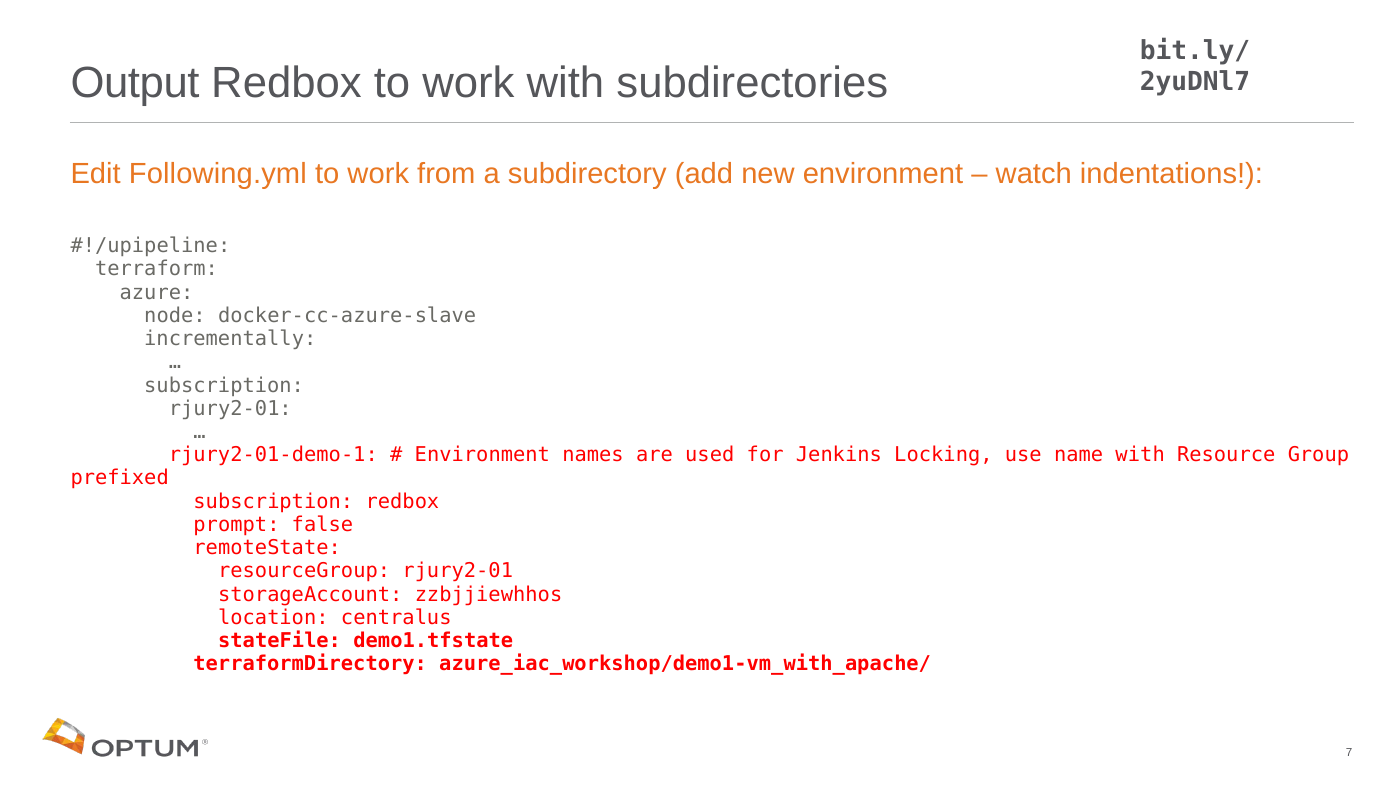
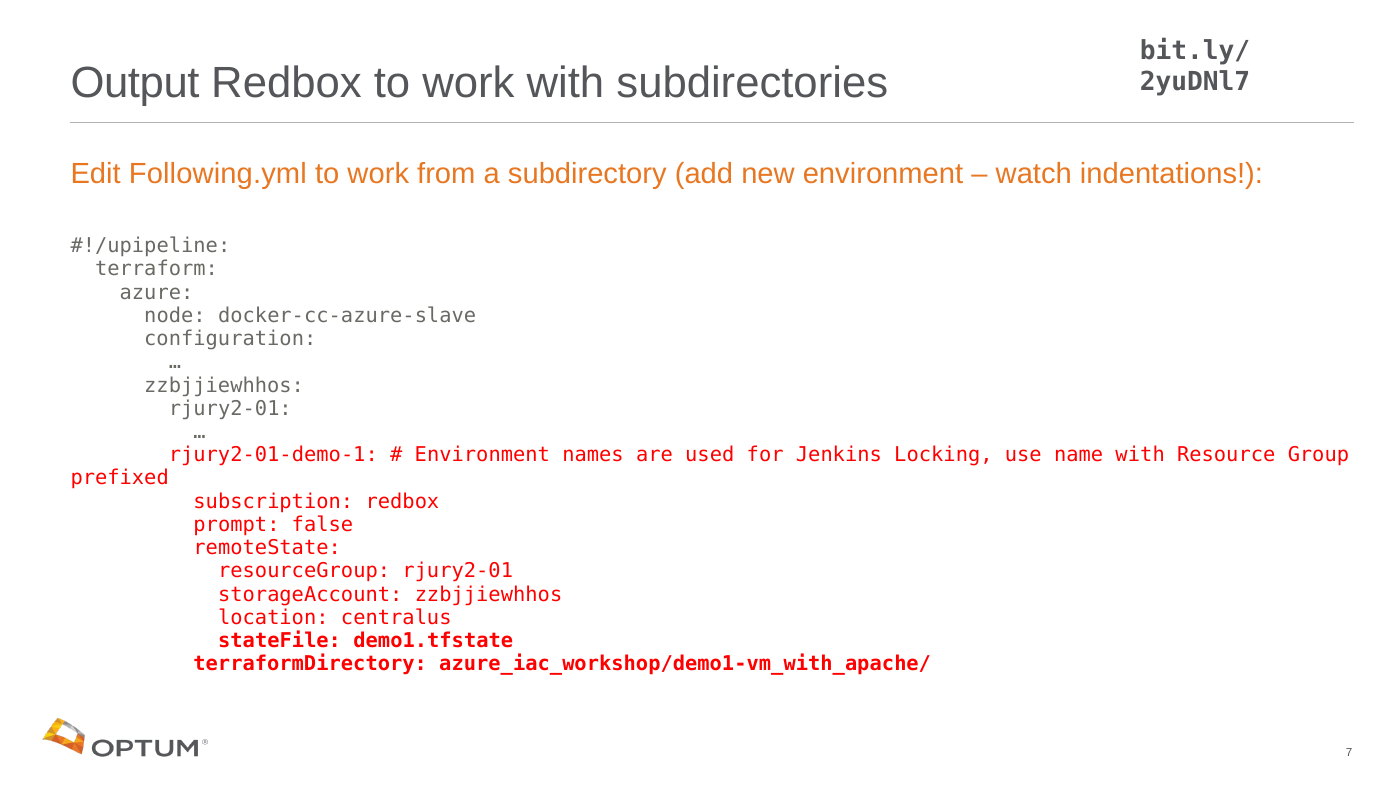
incrementally: incrementally -> configuration
subscription at (224, 385): subscription -> zzbjjiewhhos
